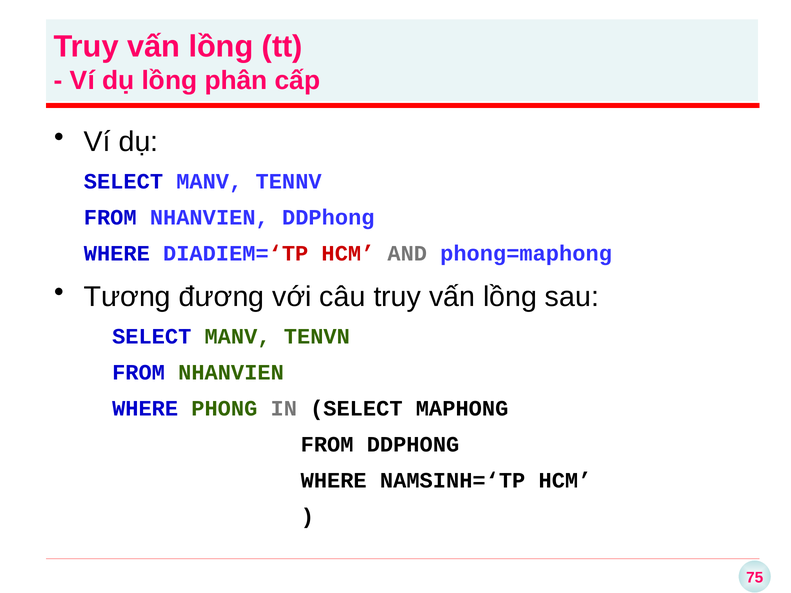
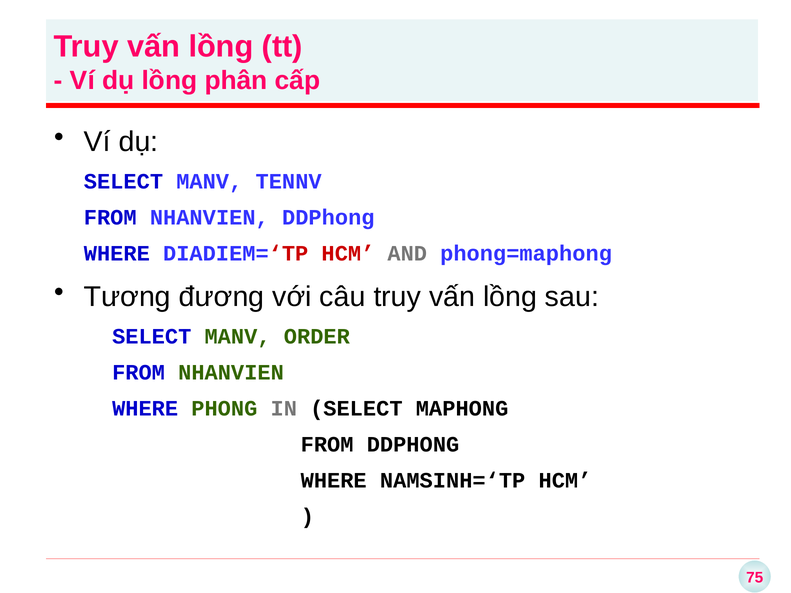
TENVN: TENVN -> ORDER
